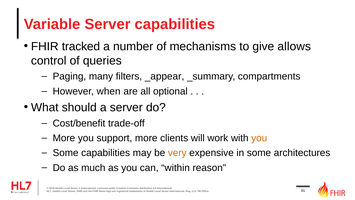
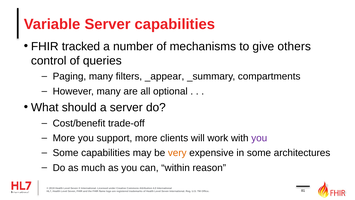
allows: allows -> others
However when: when -> many
you at (259, 138) colour: orange -> purple
